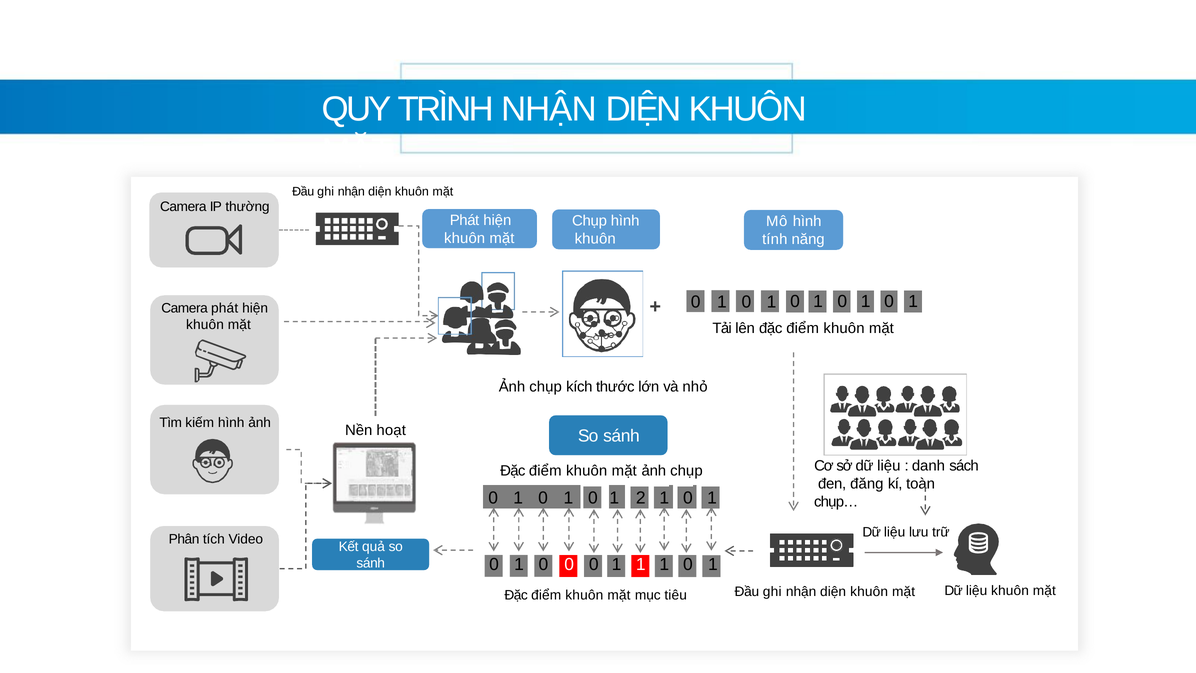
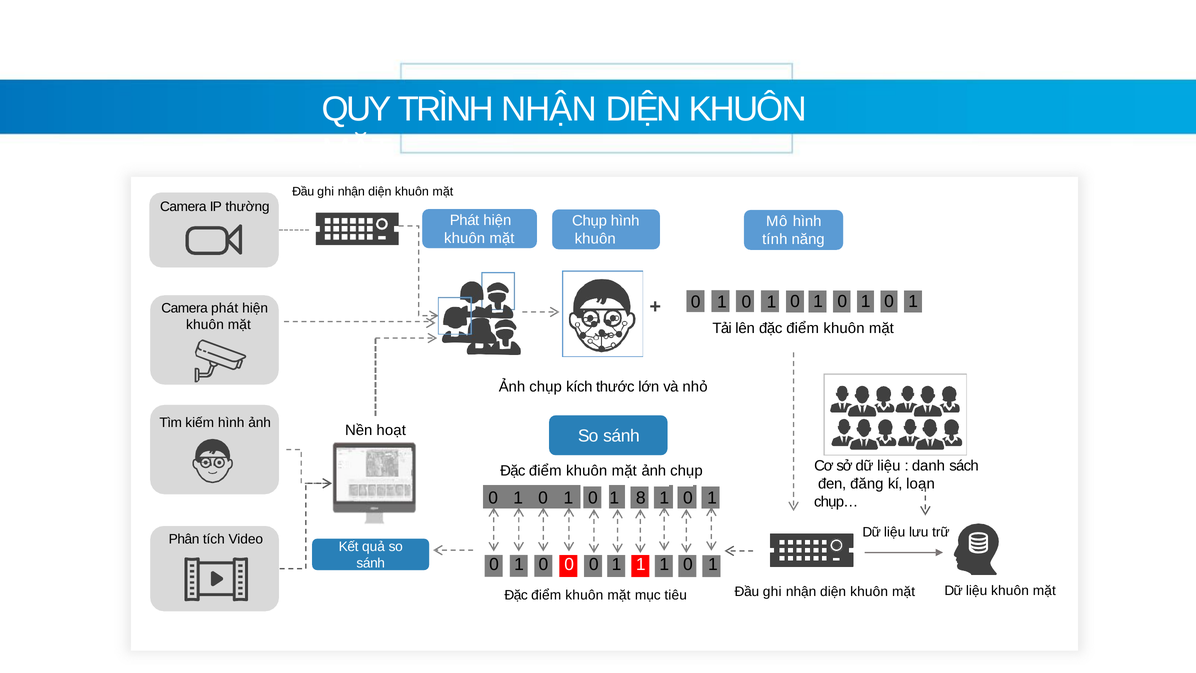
toàn: toàn -> loạn
2: 2 -> 8
